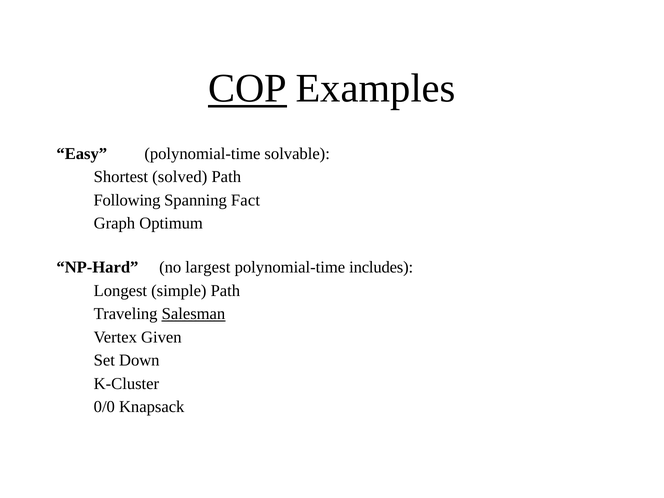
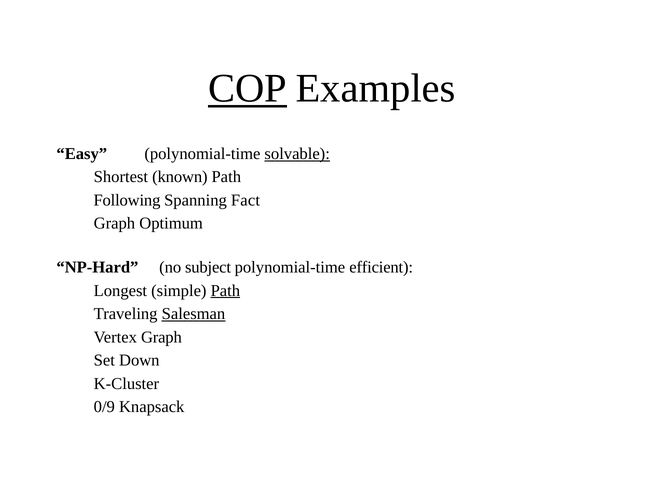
solvable underline: none -> present
solved: solved -> known
largest: largest -> subject
includes: includes -> efficient
Path at (225, 291) underline: none -> present
Vertex Given: Given -> Graph
0/0: 0/0 -> 0/9
